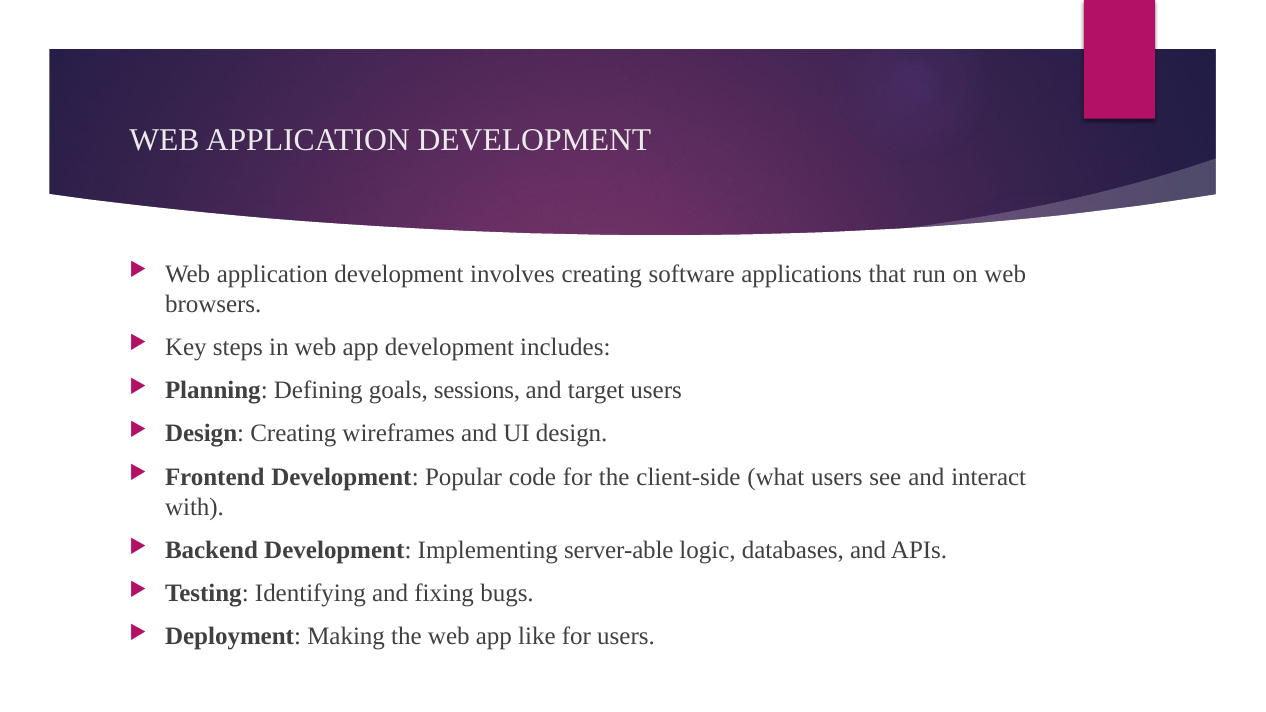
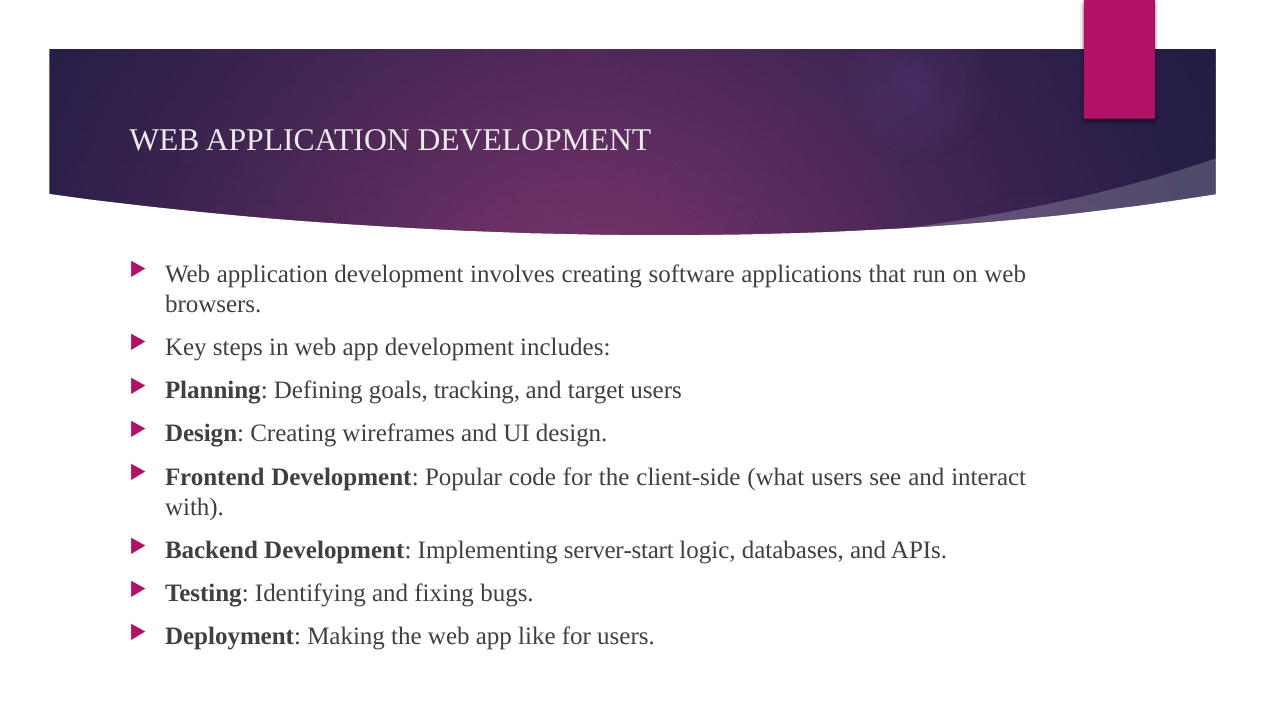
sessions: sessions -> tracking
server-able: server-able -> server-start
